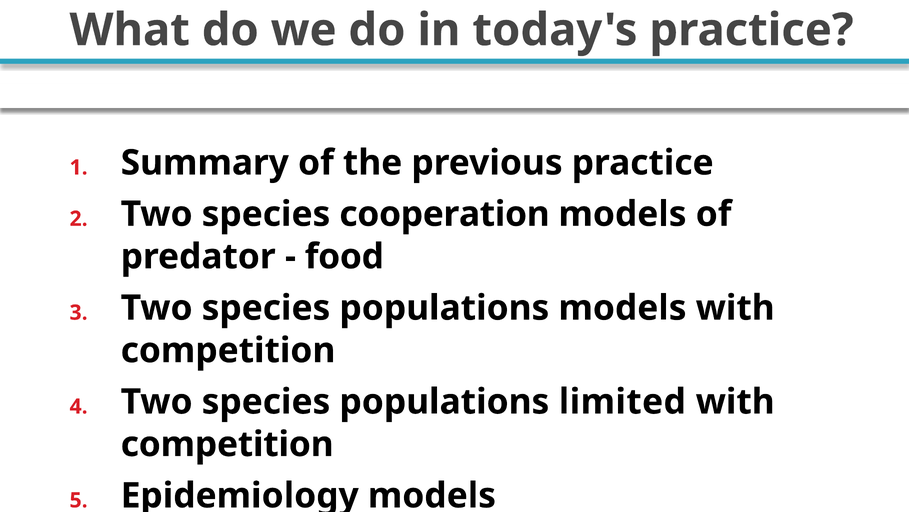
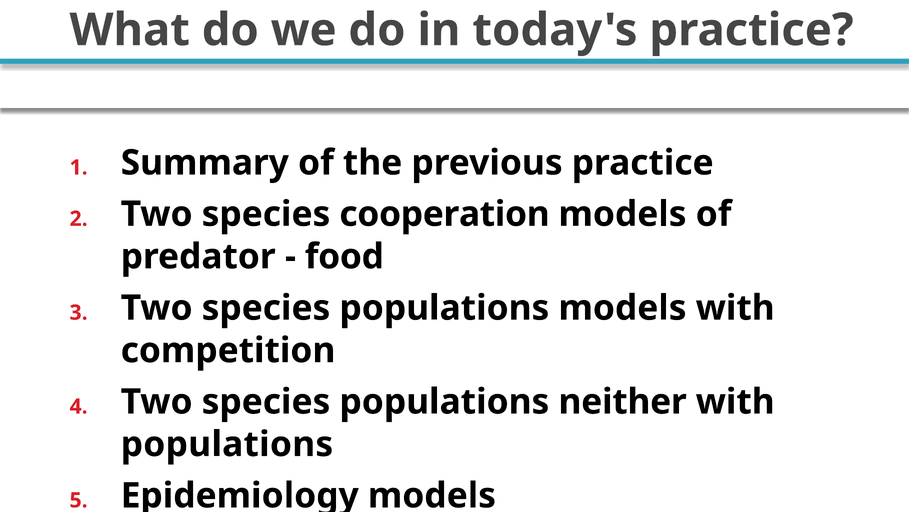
limited: limited -> neither
competition at (227, 444): competition -> populations
